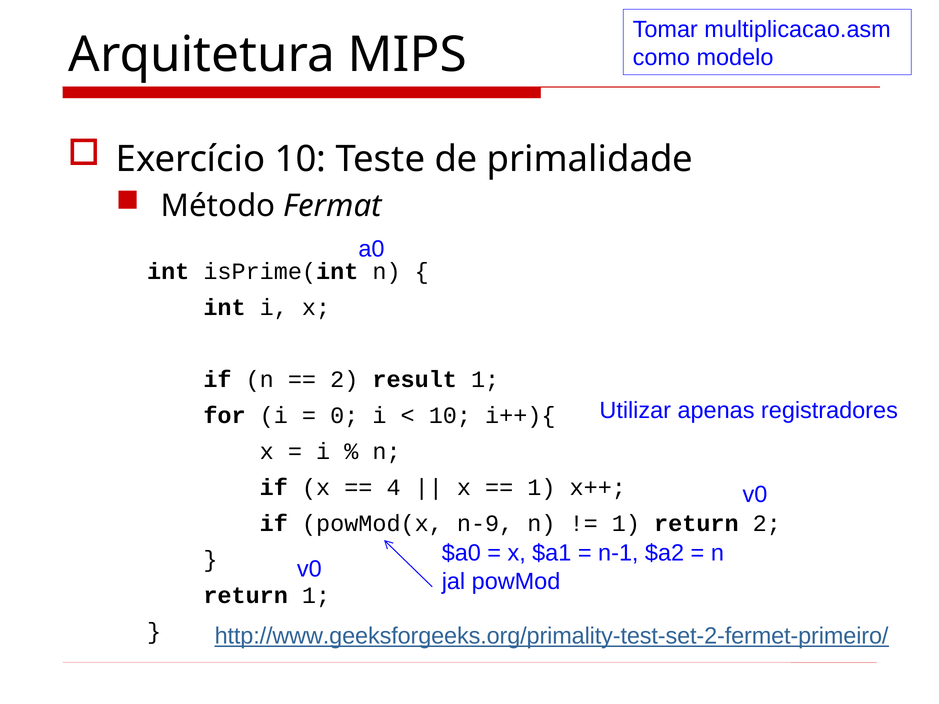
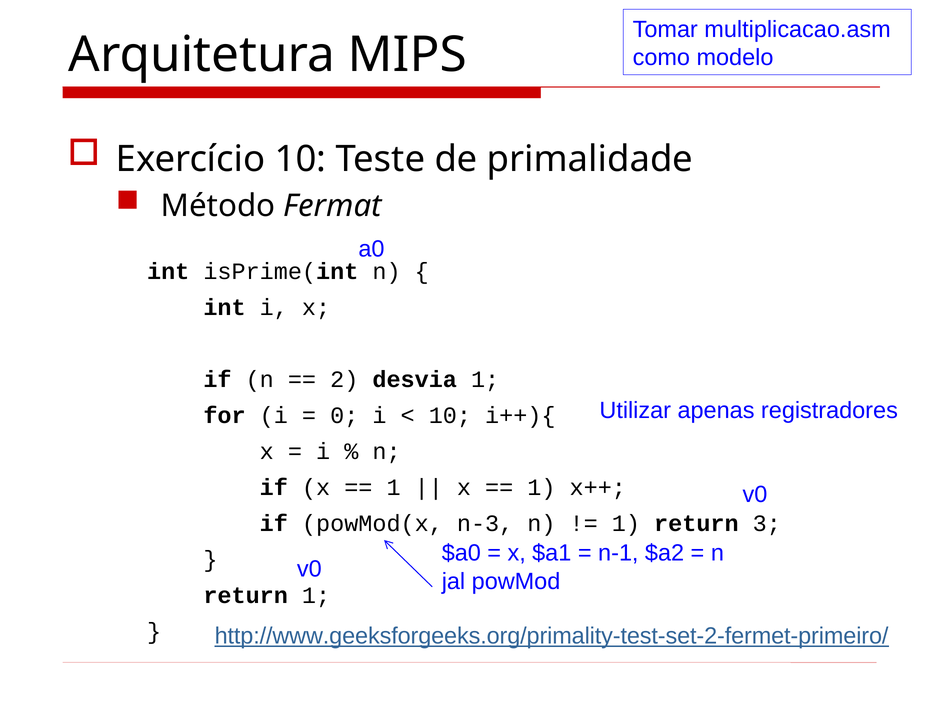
result: result -> desvia
4 at (394, 488): 4 -> 1
n-9: n-9 -> n-3
return 2: 2 -> 3
